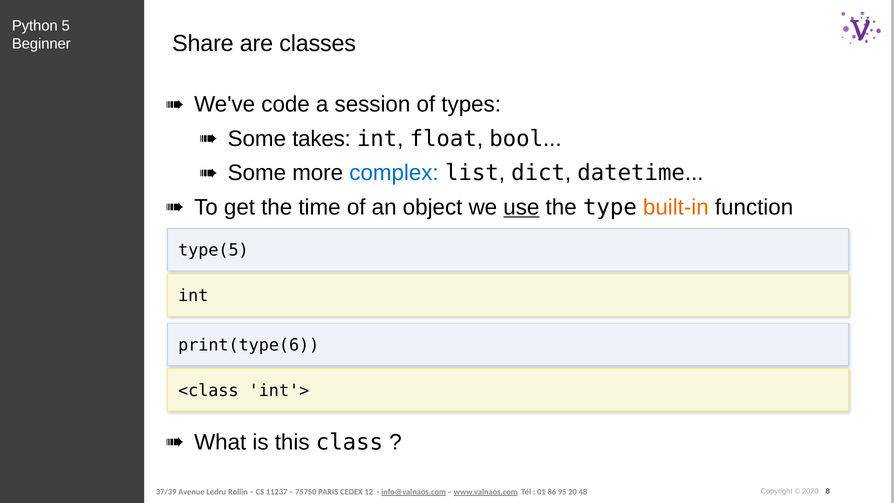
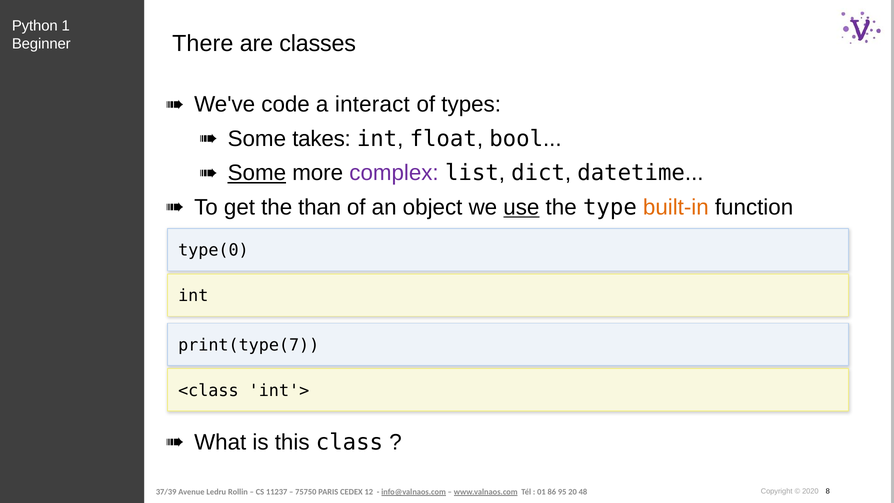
5: 5 -> 1
Share: Share -> There
session: session -> interact
Some at (257, 173) underline: none -> present
complex colour: blue -> purple
time: time -> than
type(5: type(5 -> type(0
print(type(6: print(type(6 -> print(type(7
